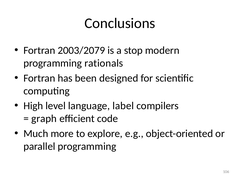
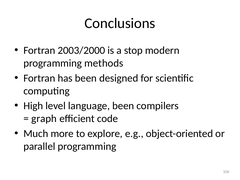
2003/2079: 2003/2079 -> 2003/2000
rationals: rationals -> methods
language label: label -> been
